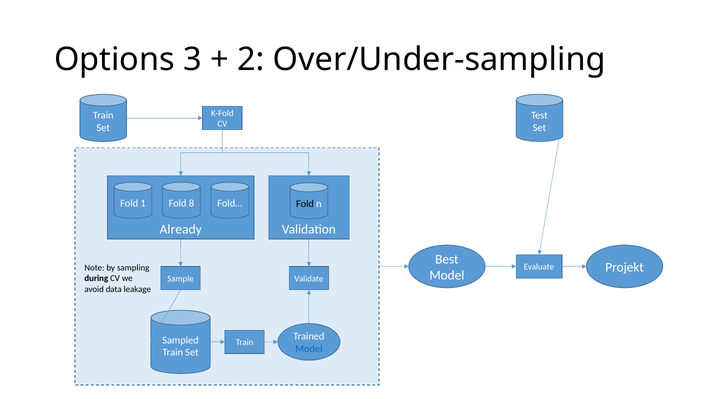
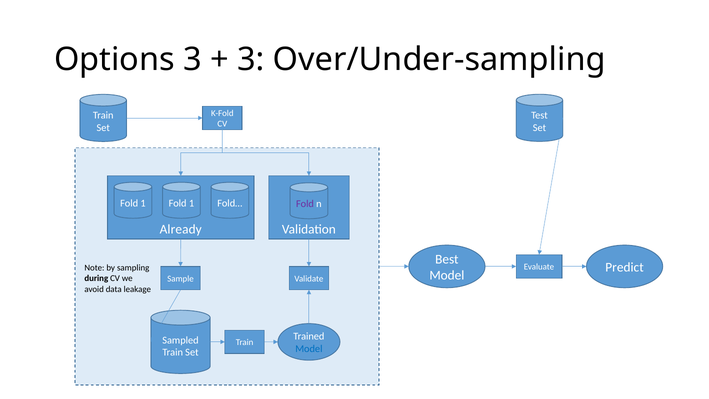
2 at (251, 60): 2 -> 3
1 Fold 8: 8 -> 1
Fold at (305, 204) colour: black -> purple
Projekt: Projekt -> Predict
